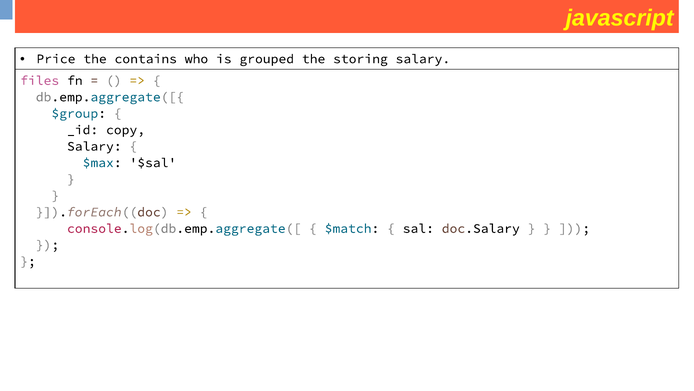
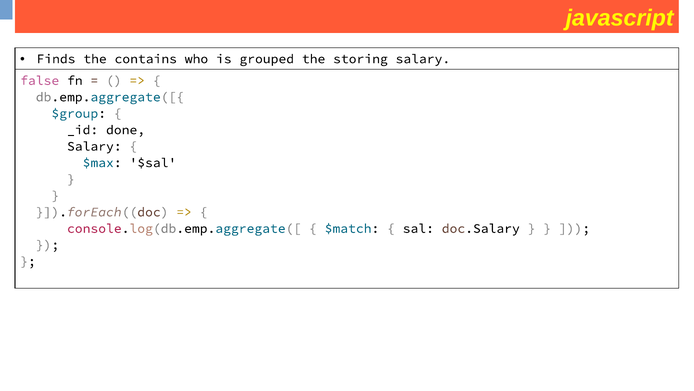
Price: Price -> Finds
files: files -> false
copy: copy -> done
